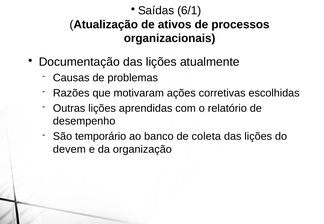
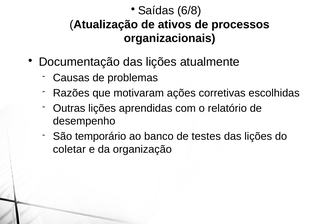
6/1: 6/1 -> 6/8
coleta: coleta -> testes
devem: devem -> coletar
